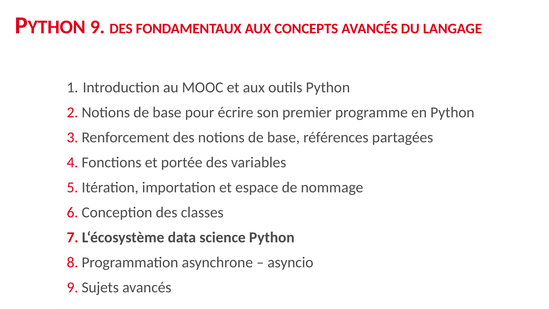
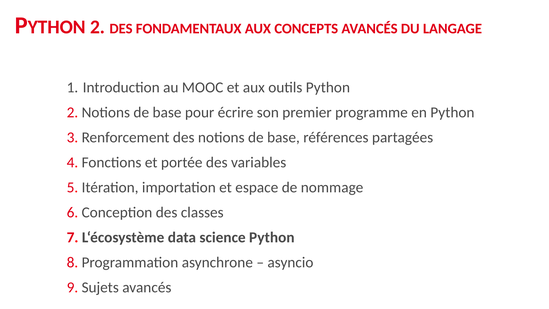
9 at (98, 27): 9 -> 2
